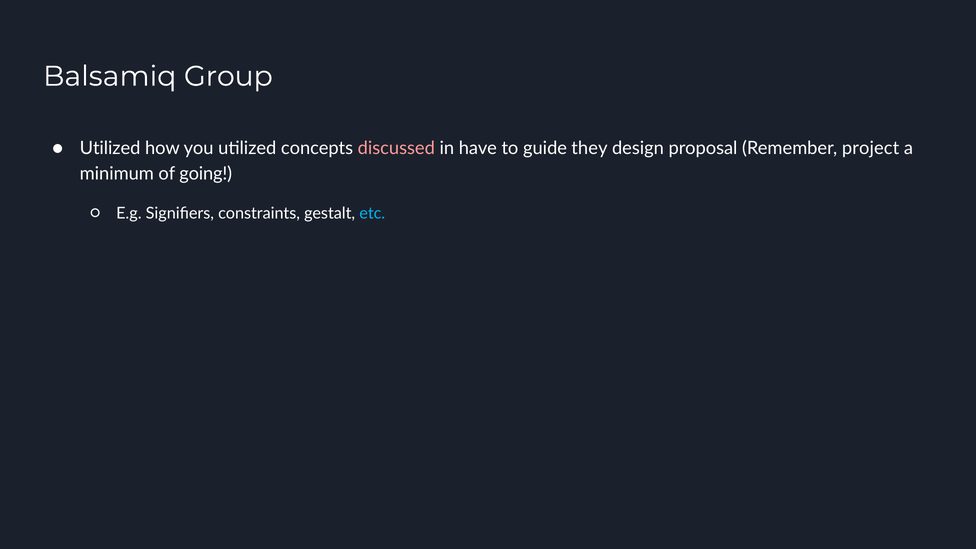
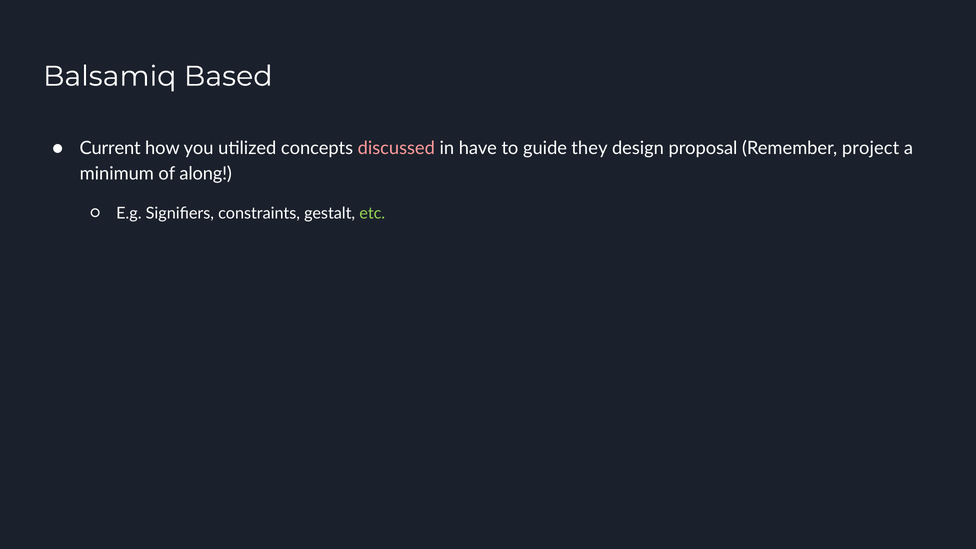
Group: Group -> Based
Utilized at (110, 148): Utilized -> Current
going: going -> along
etc colour: light blue -> light green
